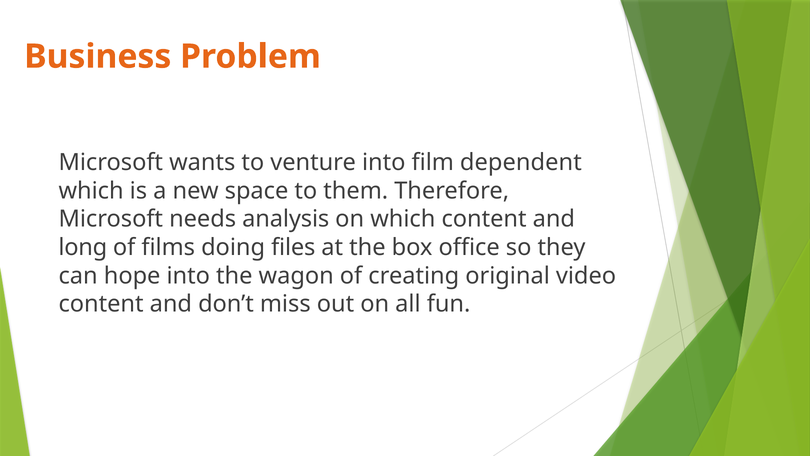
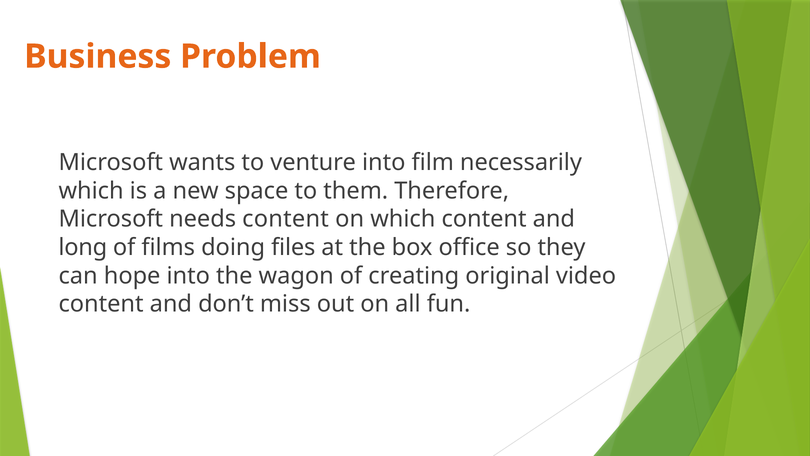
dependent: dependent -> necessarily
needs analysis: analysis -> content
